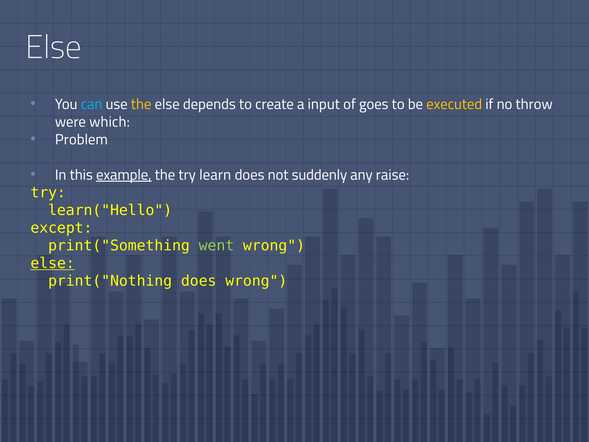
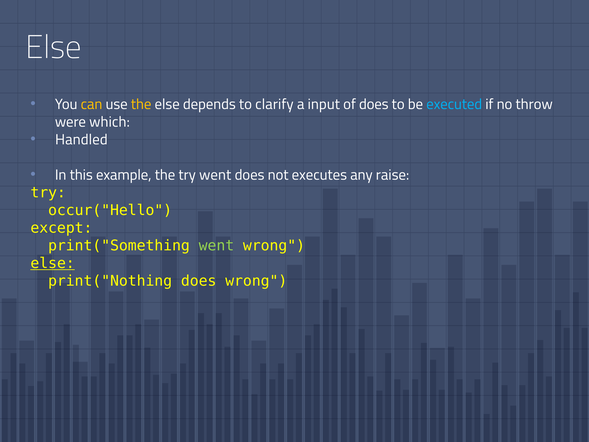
can colour: light blue -> yellow
create: create -> clarify
of goes: goes -> does
executed colour: yellow -> light blue
Problem: Problem -> Handled
example underline: present -> none
try learn: learn -> went
suddenly: suddenly -> executes
learn("Hello: learn("Hello -> occur("Hello
